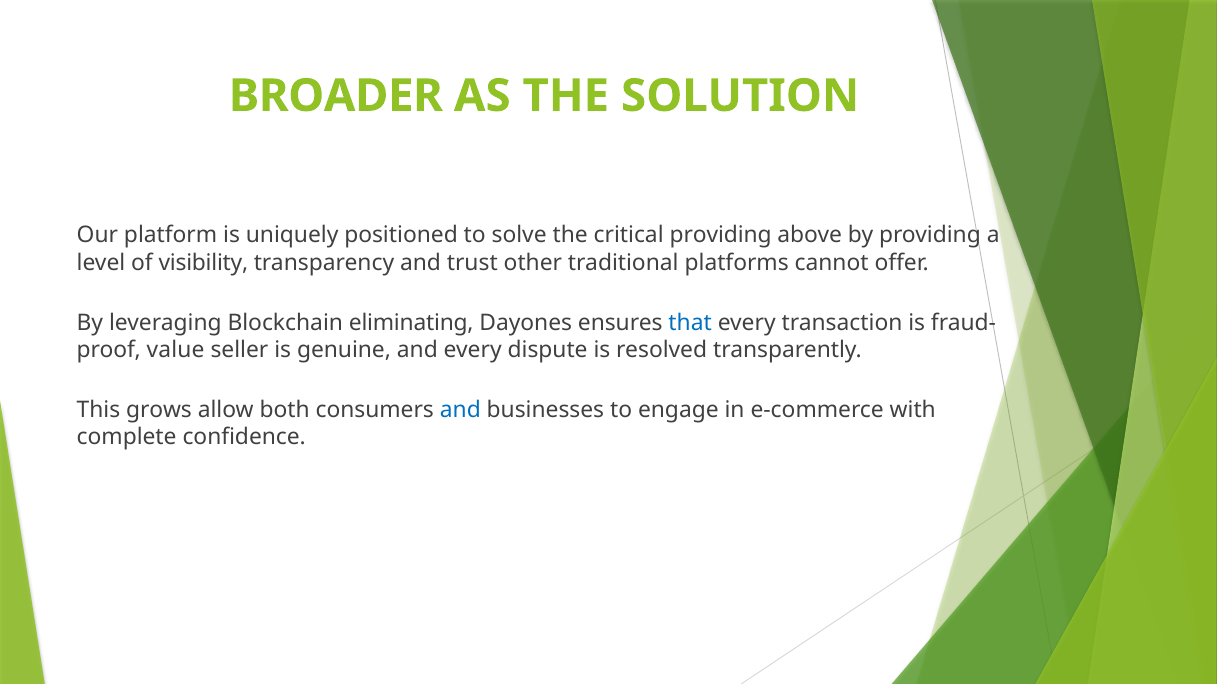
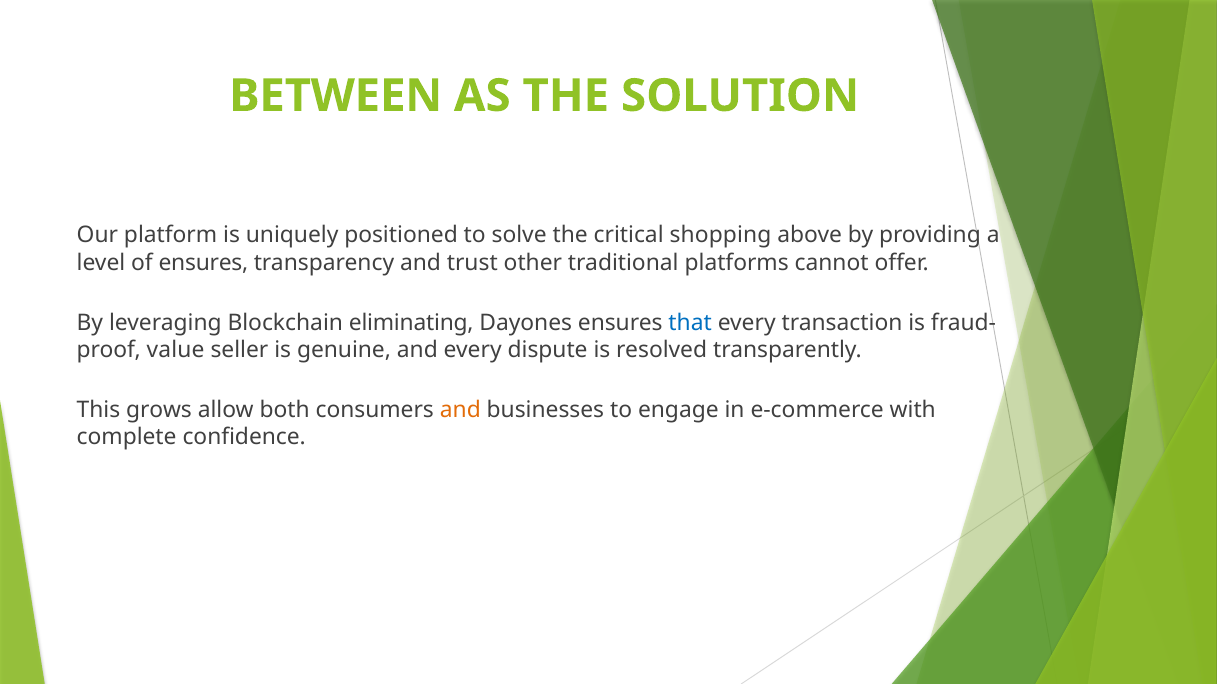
BROADER: BROADER -> BETWEEN
critical providing: providing -> shopping
of visibility: visibility -> ensures
and at (460, 410) colour: blue -> orange
